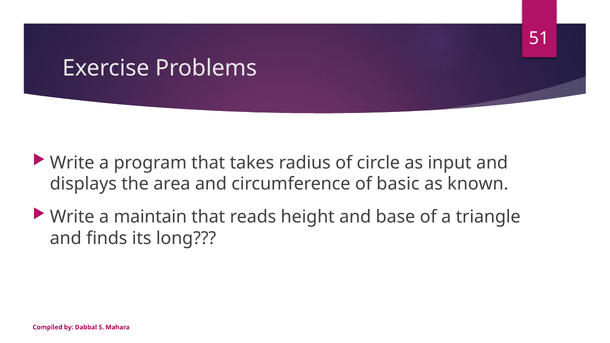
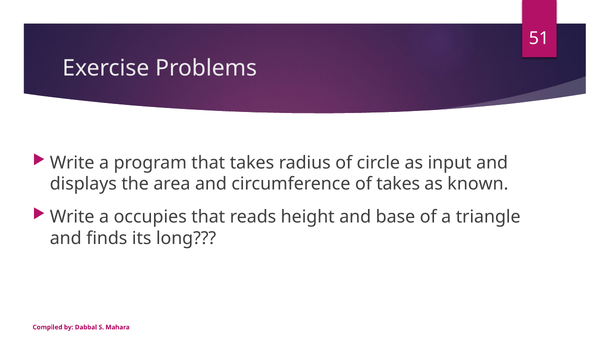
of basic: basic -> takes
maintain: maintain -> occupies
